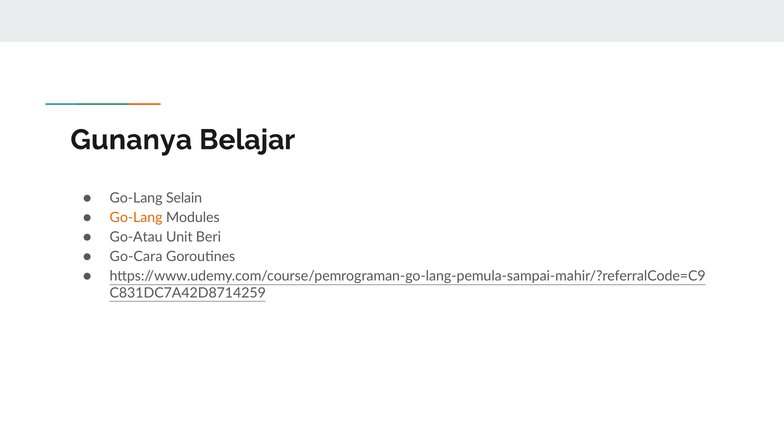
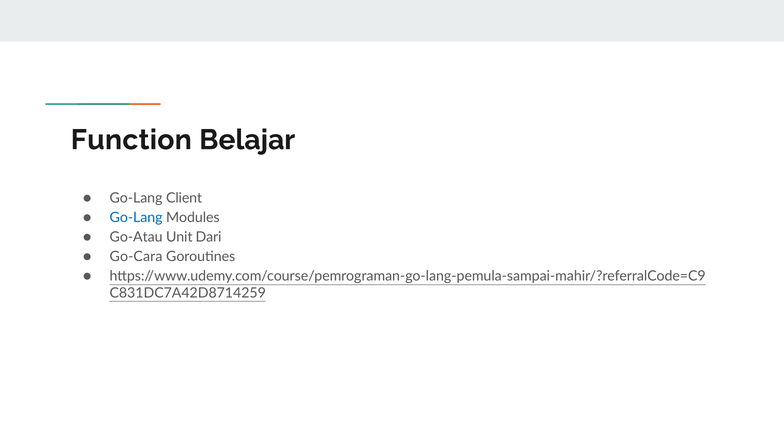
Gunanya: Gunanya -> Function
Selain: Selain -> Client
Go-Lang at (136, 218) colour: orange -> blue
Beri: Beri -> Dari
